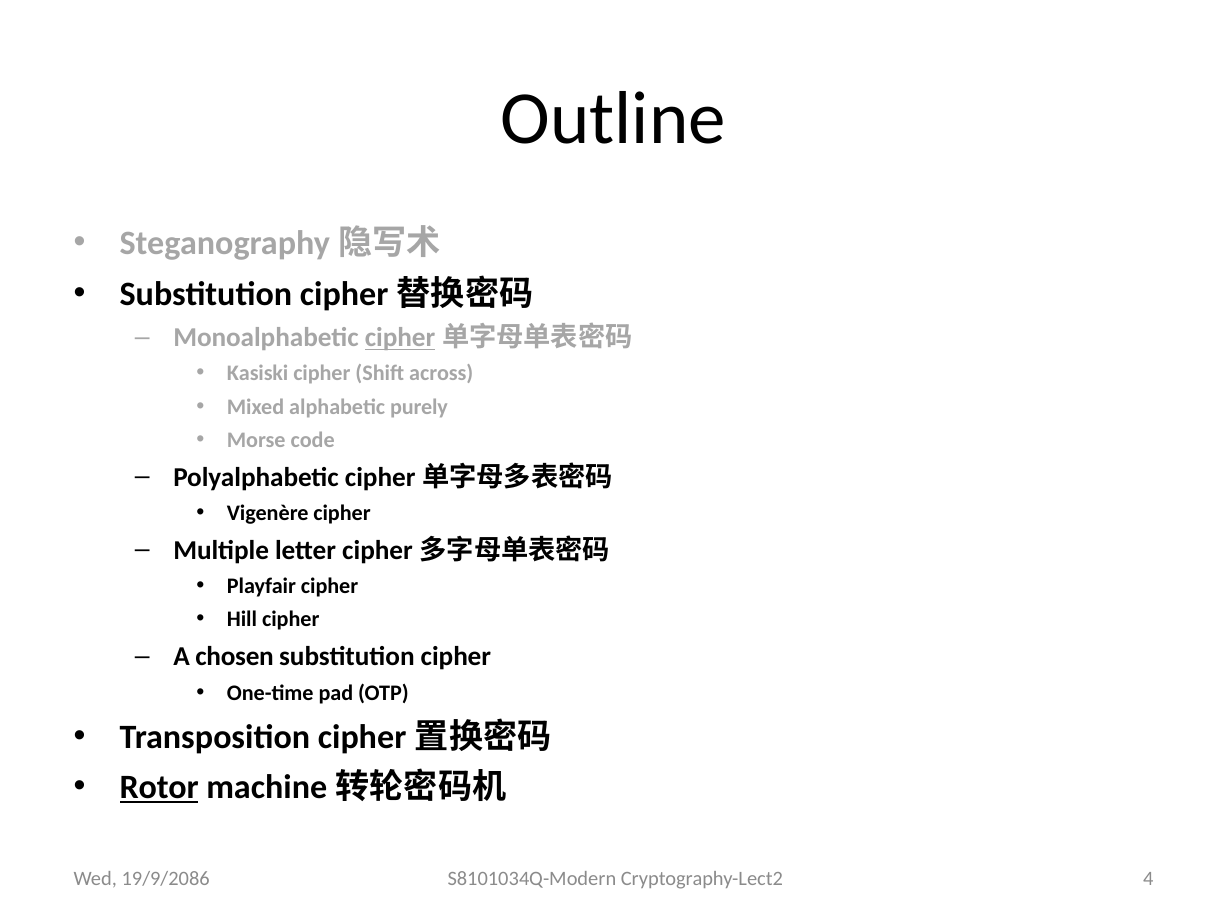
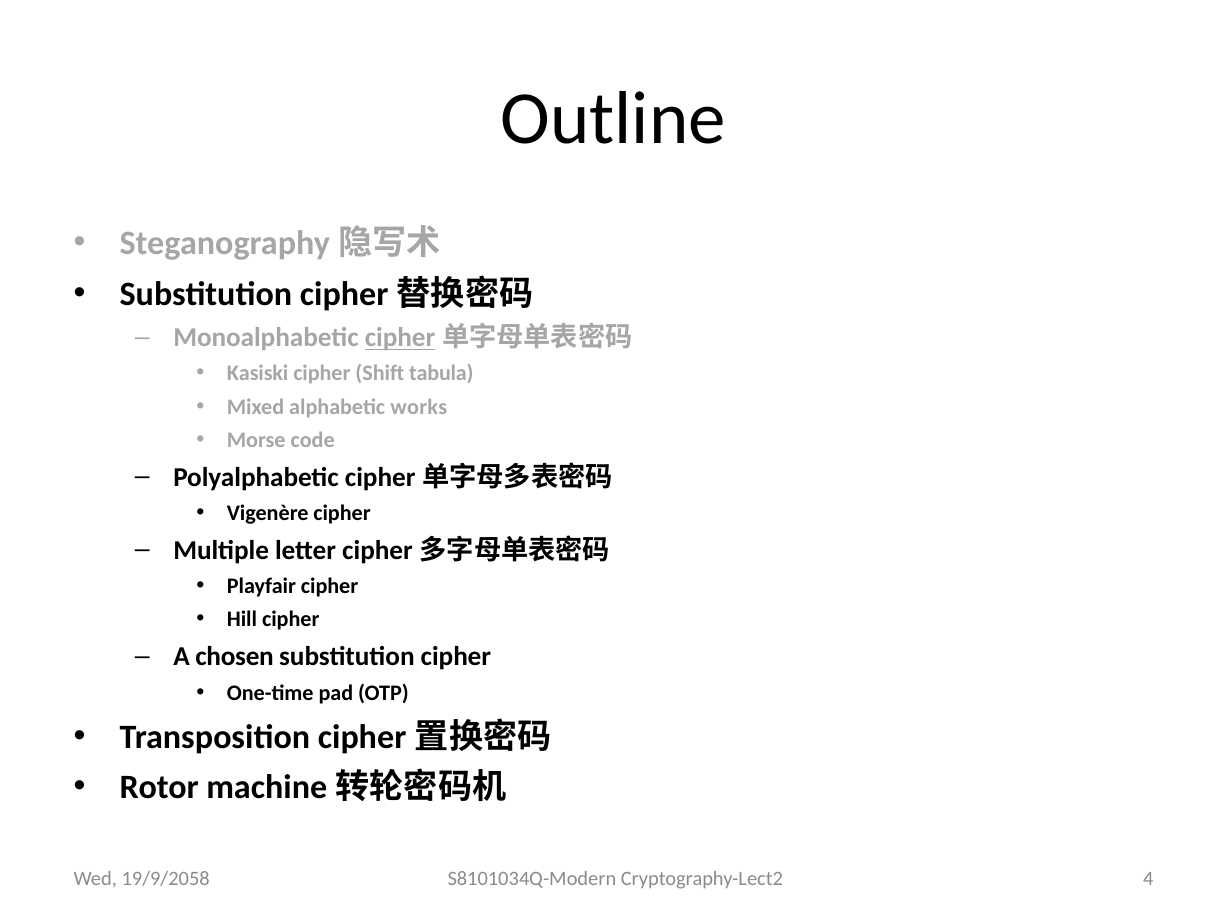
across: across -> tabula
purely: purely -> works
Rotor underline: present -> none
19/9/2086: 19/9/2086 -> 19/9/2058
